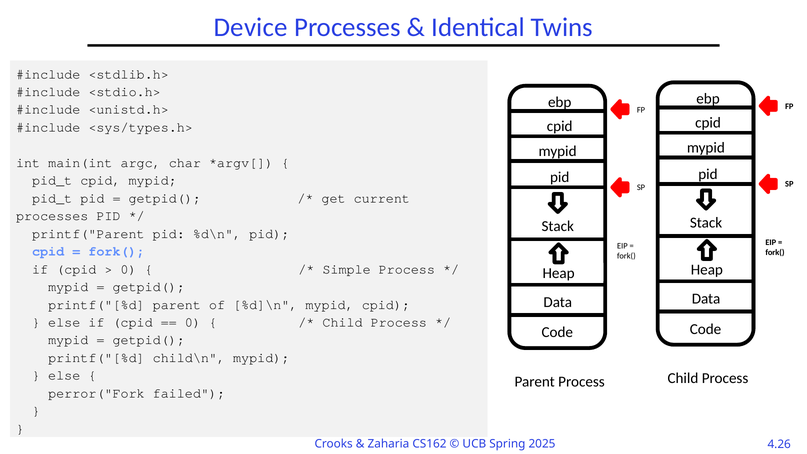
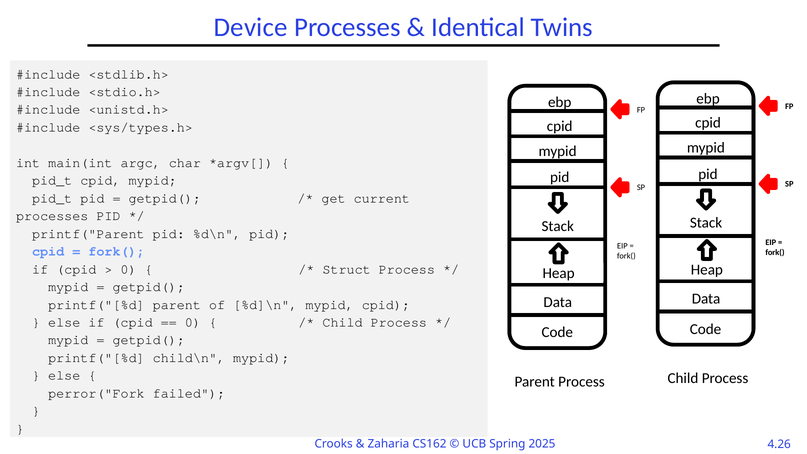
Simple: Simple -> Struct
